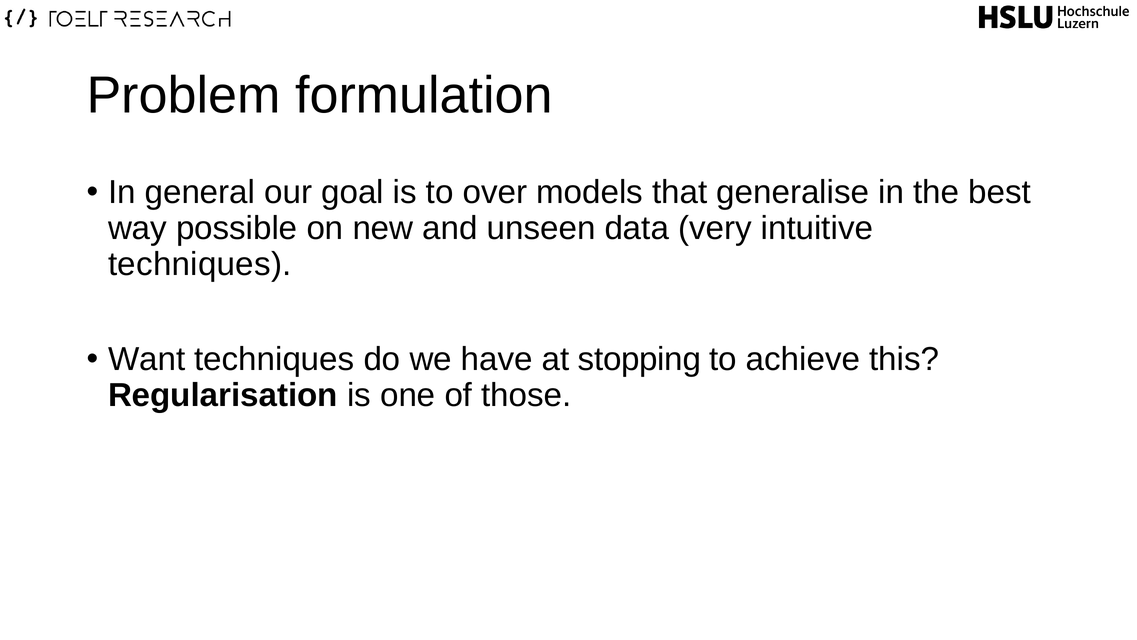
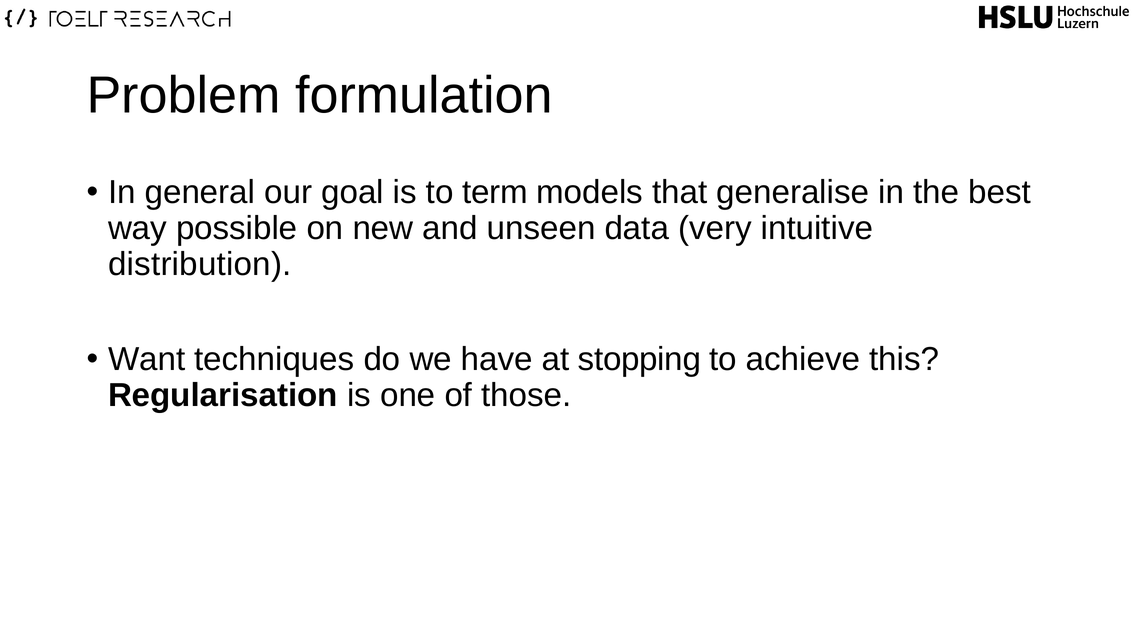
over: over -> term
techniques at (200, 264): techniques -> distribution
